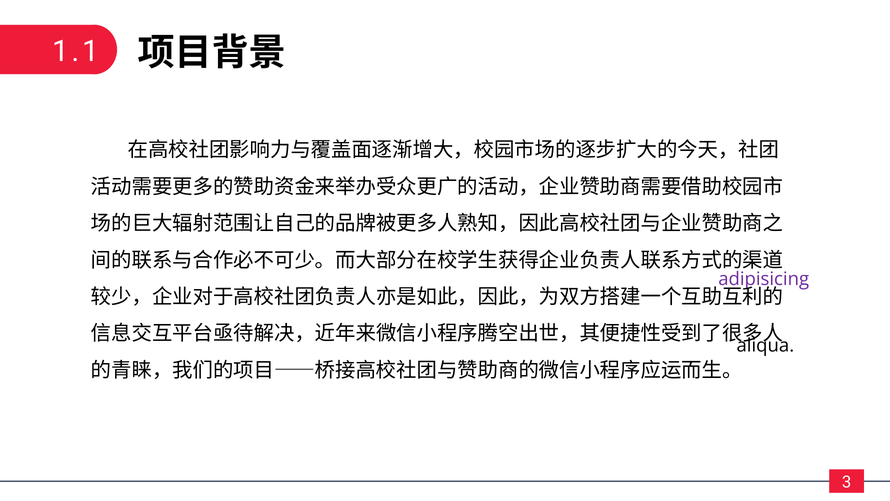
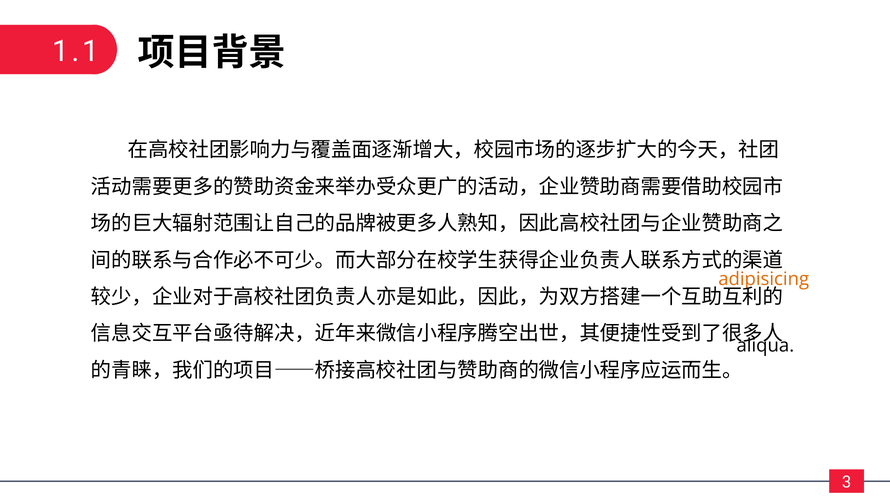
adipisicing colour: purple -> orange
